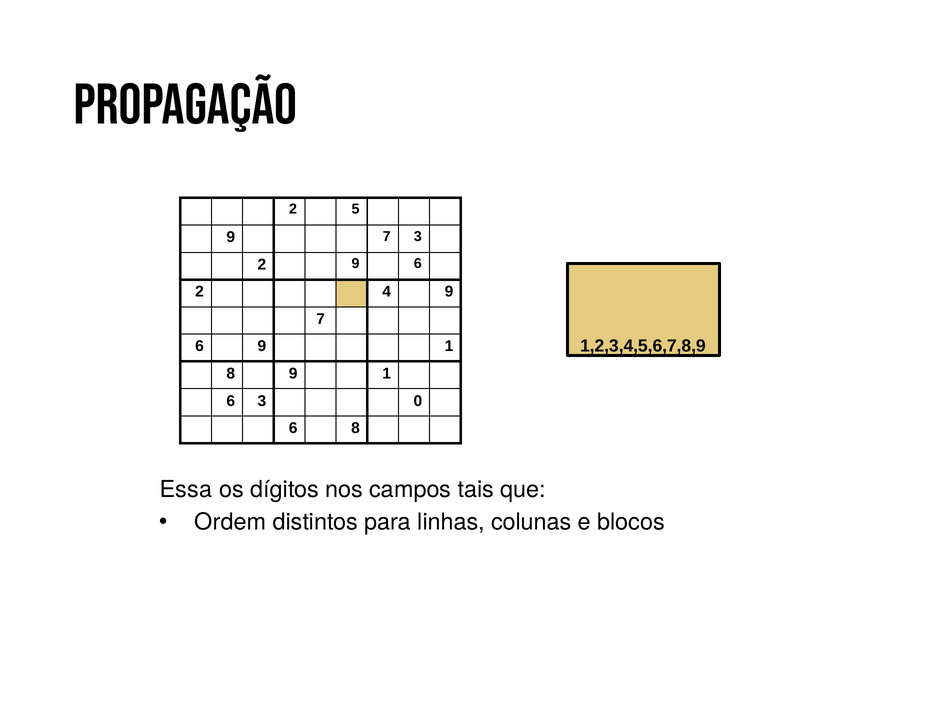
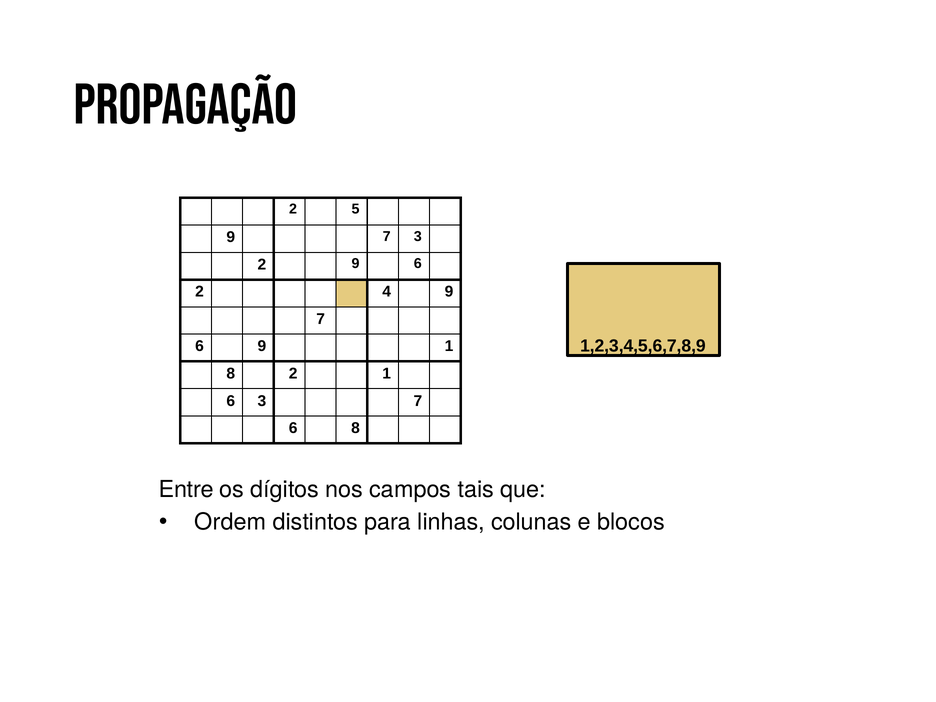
8 9: 9 -> 2
3 0: 0 -> 7
Essa: Essa -> Entre
